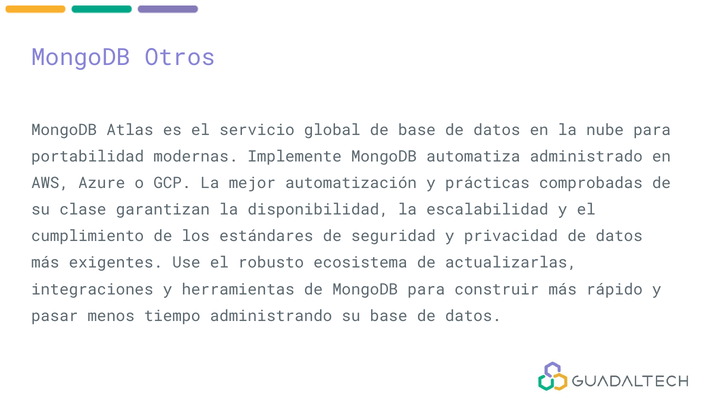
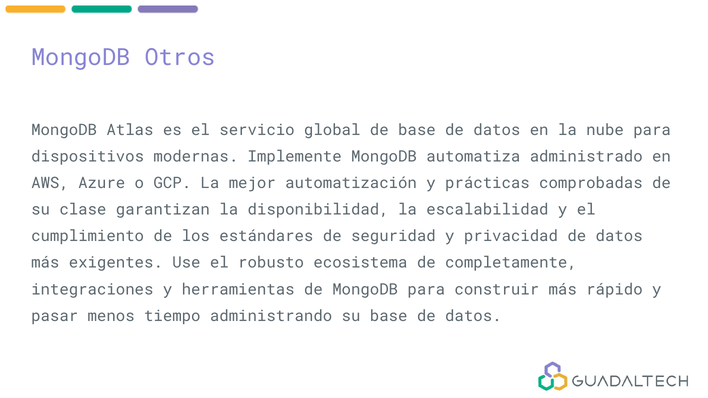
portabilidad: portabilidad -> dispositivos
actualizarlas: actualizarlas -> completamente
